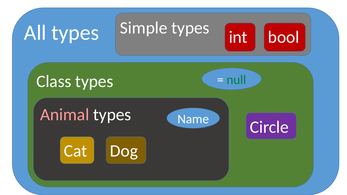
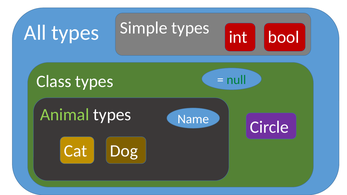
Animal colour: pink -> light green
